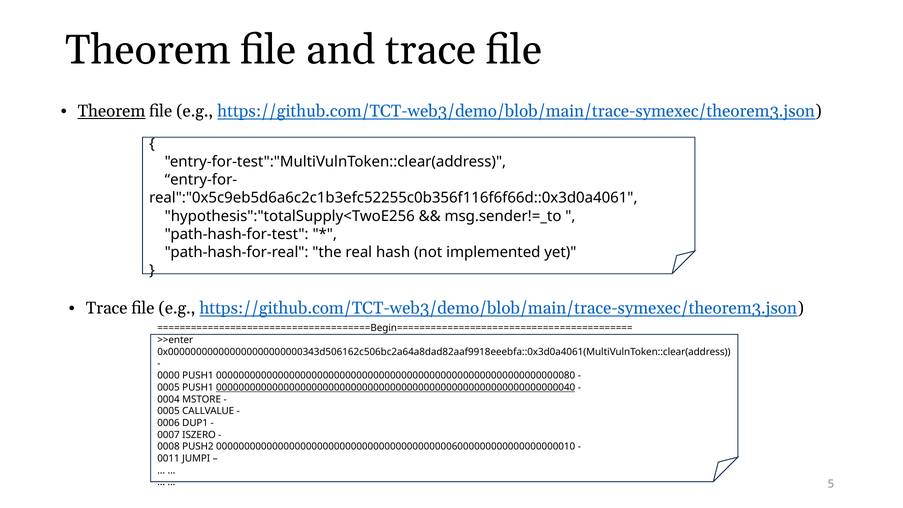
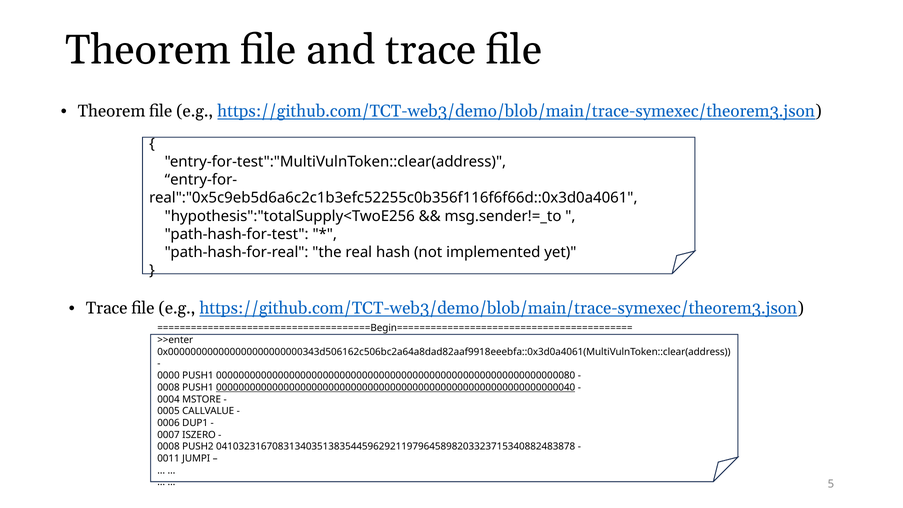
Theorem at (112, 111) underline: present -> none
0005 at (168, 387): 0005 -> 0008
0000000000000000000000000000000000000000006000000000000000000010: 0000000000000000000000000000000000000000006000000000000000000010 -> 0410323167083134035138354459629211979645898203323715340882483878
